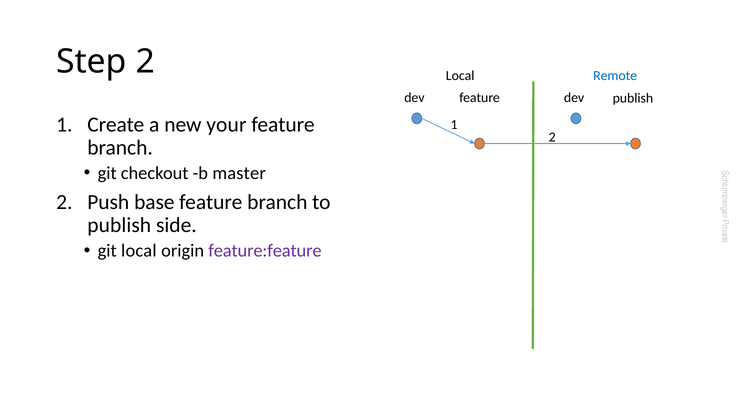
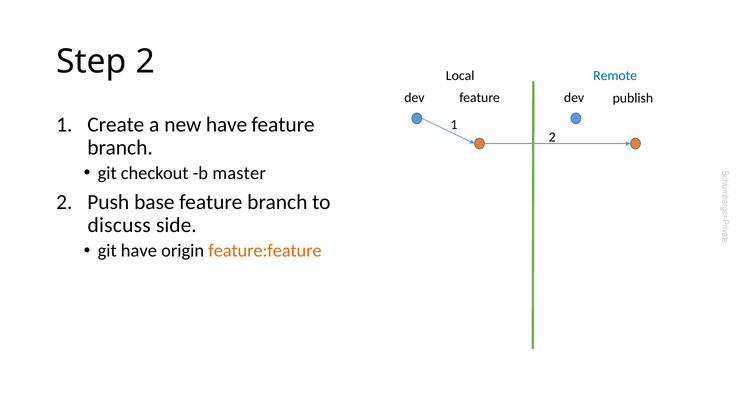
new your: your -> have
publish at (119, 226): publish -> discuss
git local: local -> have
feature:feature colour: purple -> orange
